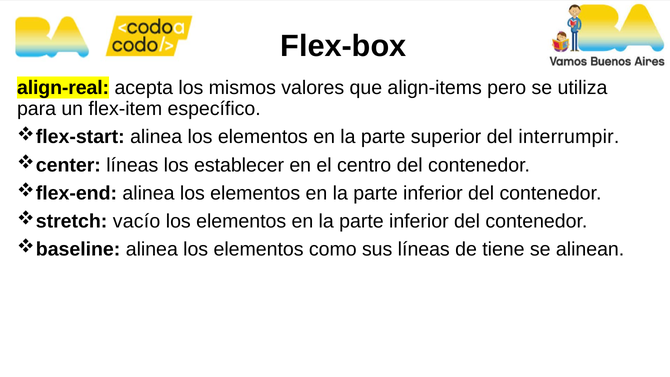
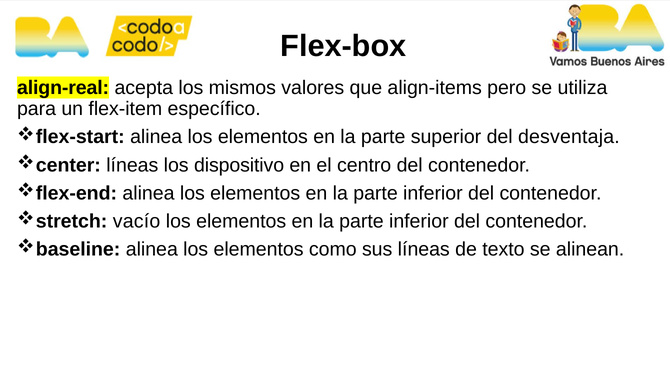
interrumpir: interrumpir -> desventaja
establecer: establecer -> dispositivo
tiene: tiene -> texto
